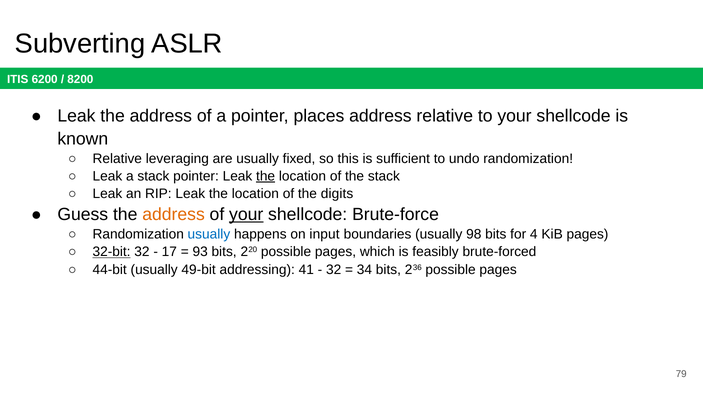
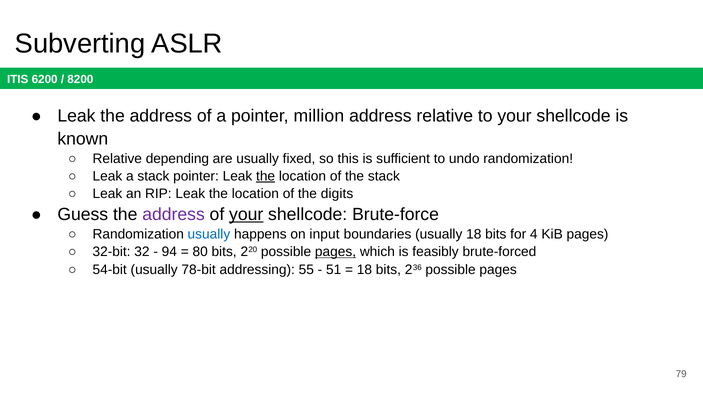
places: places -> million
leveraging: leveraging -> depending
address at (174, 214) colour: orange -> purple
usually 98: 98 -> 18
32-bit underline: present -> none
17: 17 -> 94
93: 93 -> 80
pages at (336, 252) underline: none -> present
44-bit: 44-bit -> 54-bit
49-bit: 49-bit -> 78-bit
41: 41 -> 55
32 at (334, 269): 32 -> 51
34 at (364, 269): 34 -> 18
